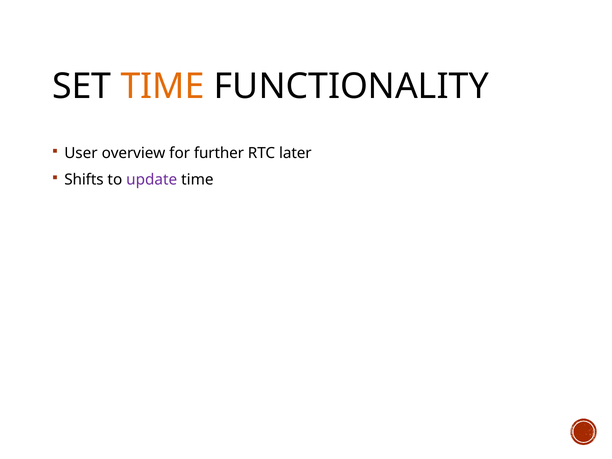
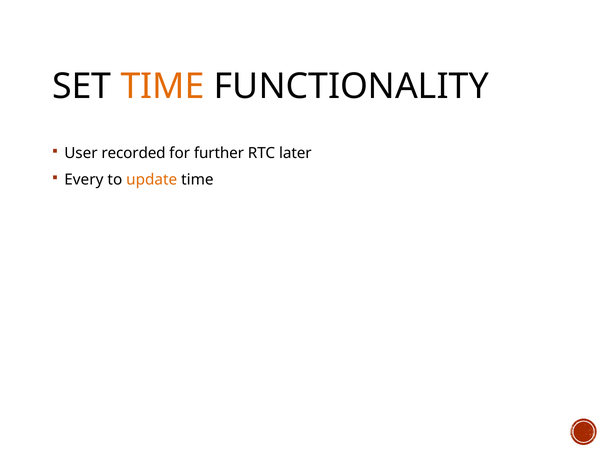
overview: overview -> recorded
Shifts: Shifts -> Every
update colour: purple -> orange
